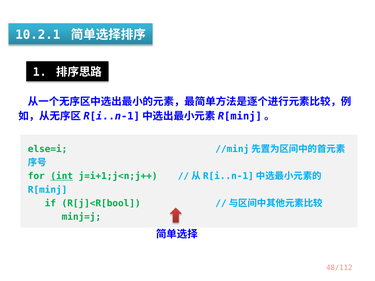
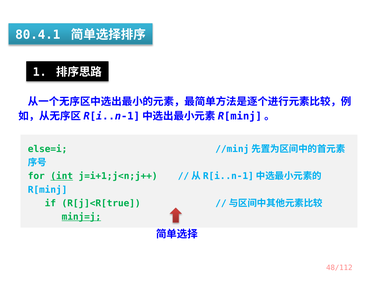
10.2.1: 10.2.1 -> 80.4.1
R[j]<R[bool: R[j]<R[bool -> R[j]<R[true
minj=j underline: none -> present
